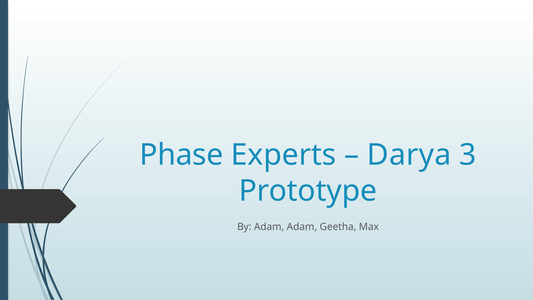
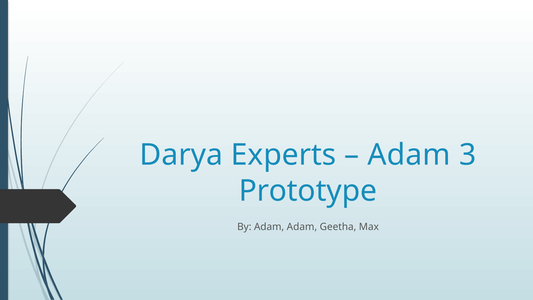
Phase: Phase -> Darya
Darya at (409, 155): Darya -> Adam
